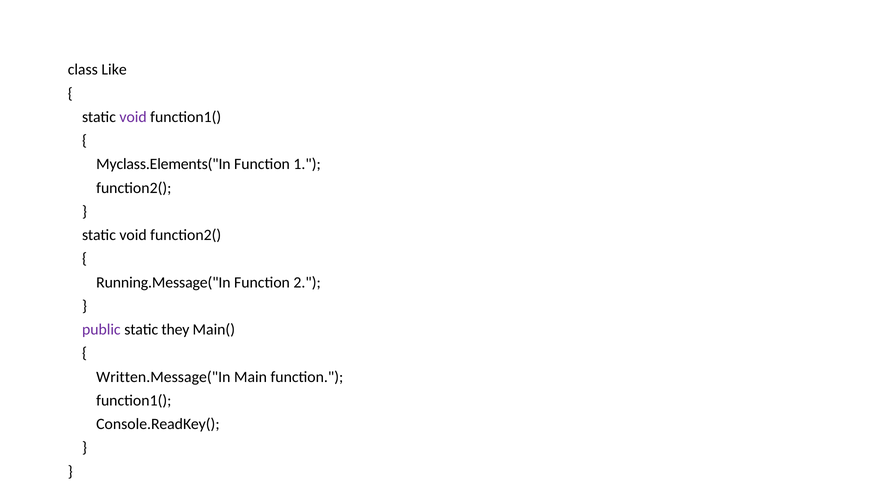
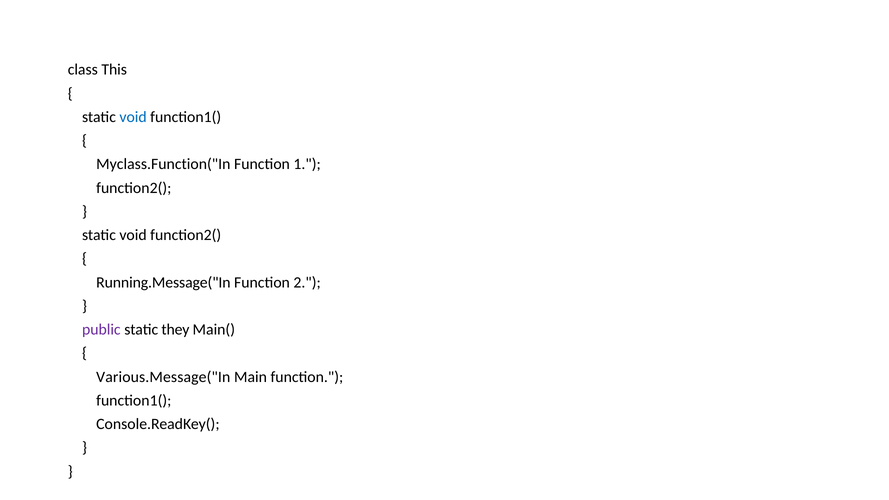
Like: Like -> This
void at (133, 117) colour: purple -> blue
Myclass.Elements("In: Myclass.Elements("In -> Myclass.Function("In
Written.Message("In: Written.Message("In -> Various.Message("In
